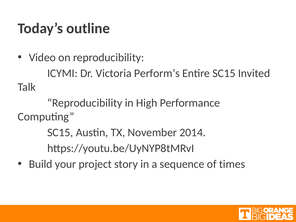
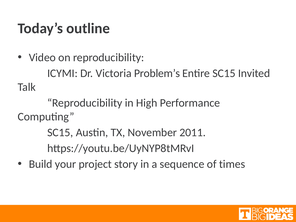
Perform’s: Perform’s -> Problem’s
2014: 2014 -> 2011
